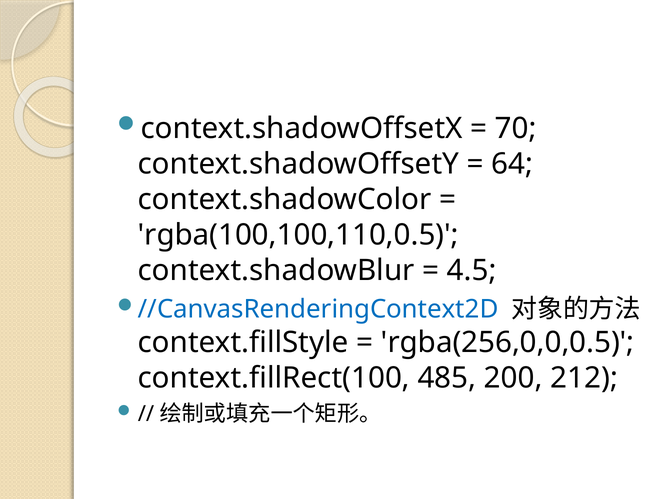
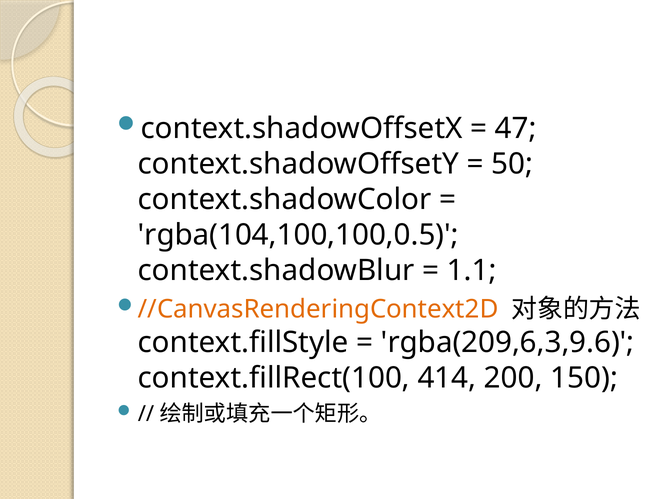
70: 70 -> 47
64: 64 -> 50
rgba(100,100,110,0.5: rgba(100,100,110,0.5 -> rgba(104,100,100,0.5
4.5: 4.5 -> 1.1
//CanvasRenderingContext2D colour: blue -> orange
rgba(256,0,0,0.5: rgba(256,0,0,0.5 -> rgba(209,6,3,9.6
485: 485 -> 414
212: 212 -> 150
